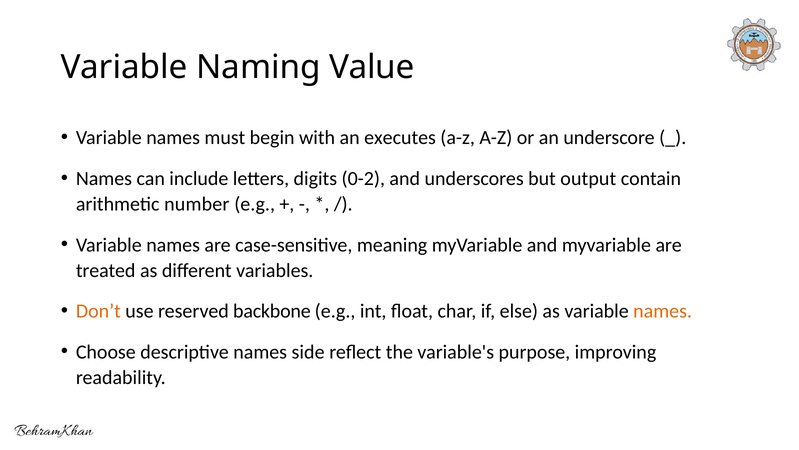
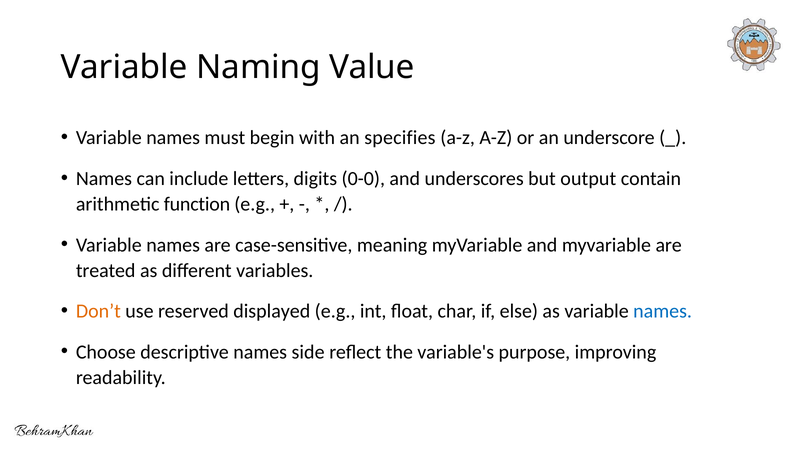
executes: executes -> specifies
0-2: 0-2 -> 0-0
number: number -> function
backbone: backbone -> displayed
names at (663, 311) colour: orange -> blue
